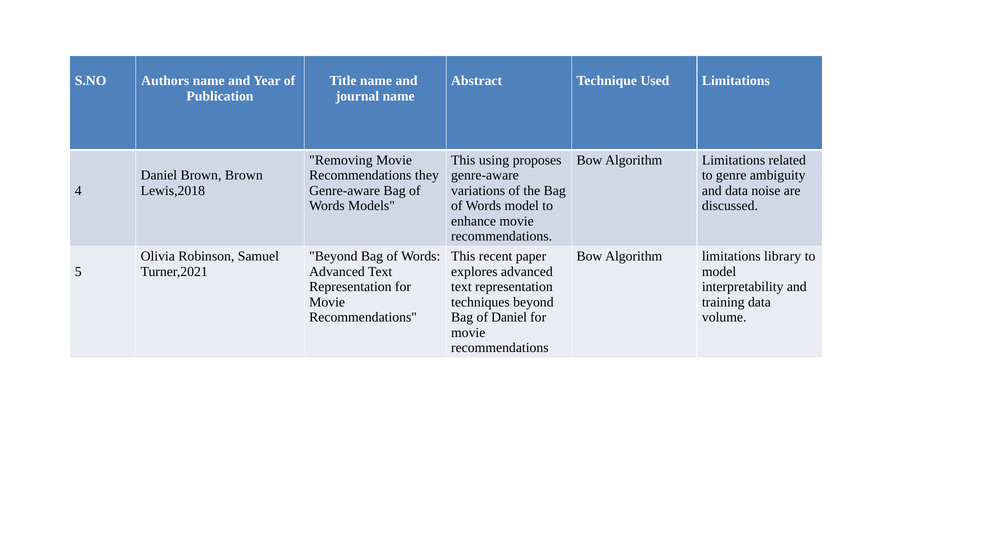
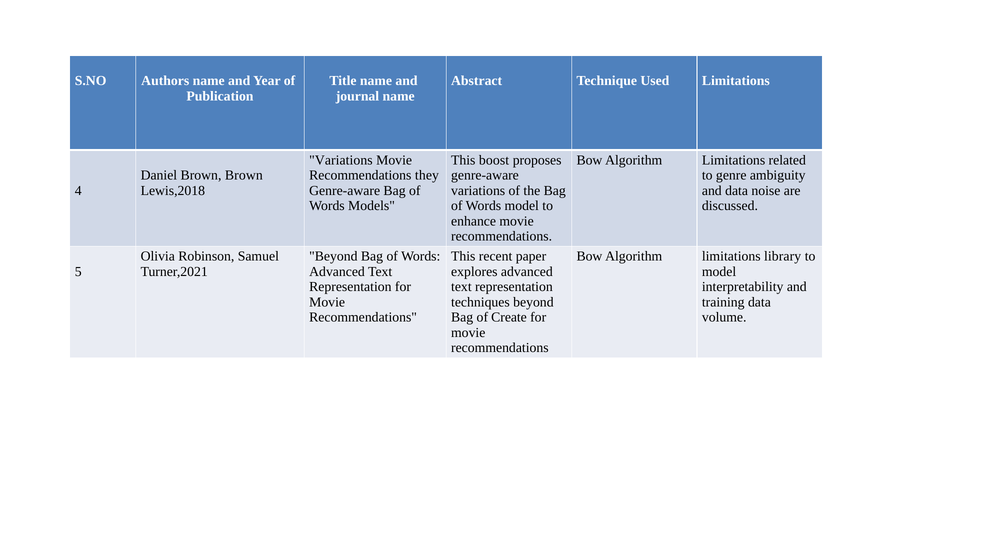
Removing at (341, 160): Removing -> Variations
using: using -> boost
of Daniel: Daniel -> Create
